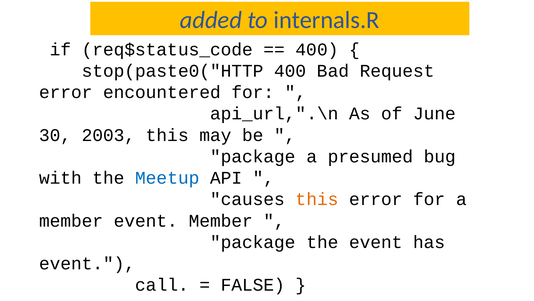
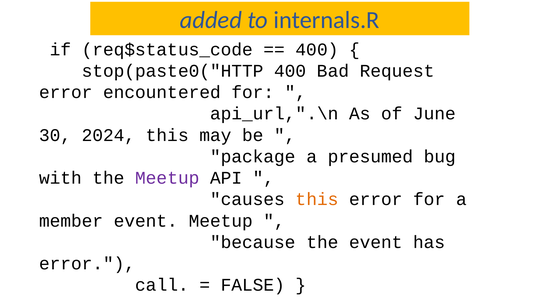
2003: 2003 -> 2024
Meetup at (167, 178) colour: blue -> purple
event Member: Member -> Meetup
package at (253, 242): package -> because
event at (87, 263): event -> error
